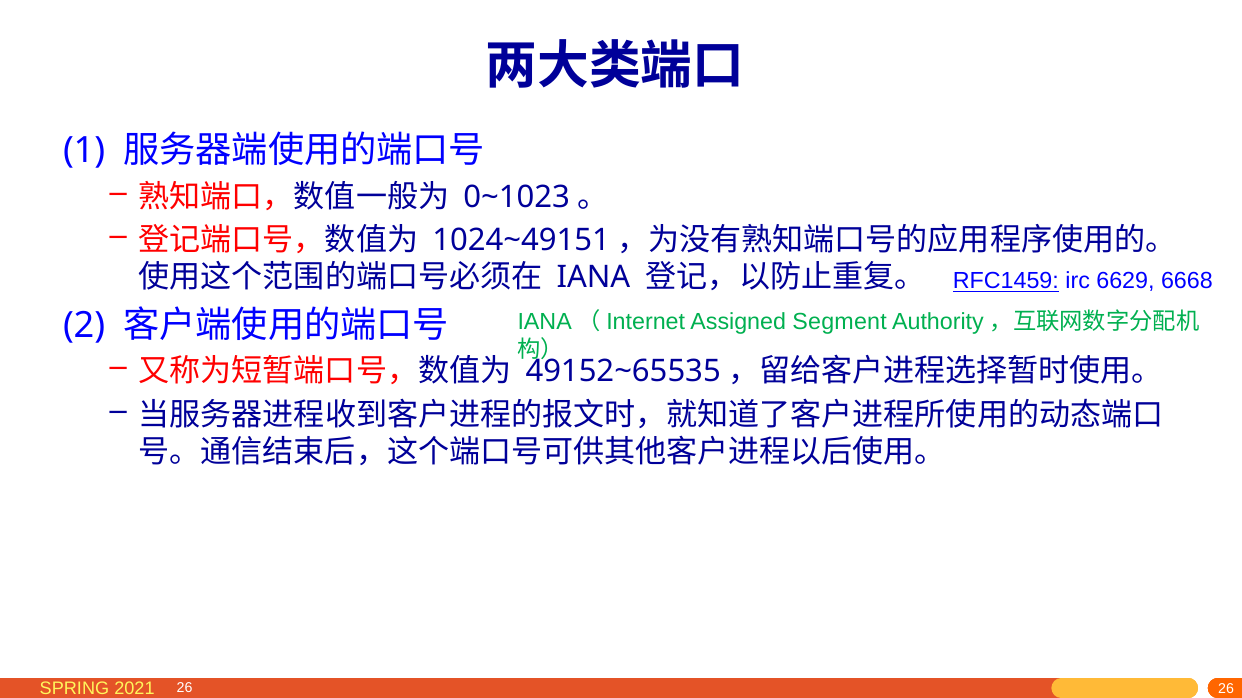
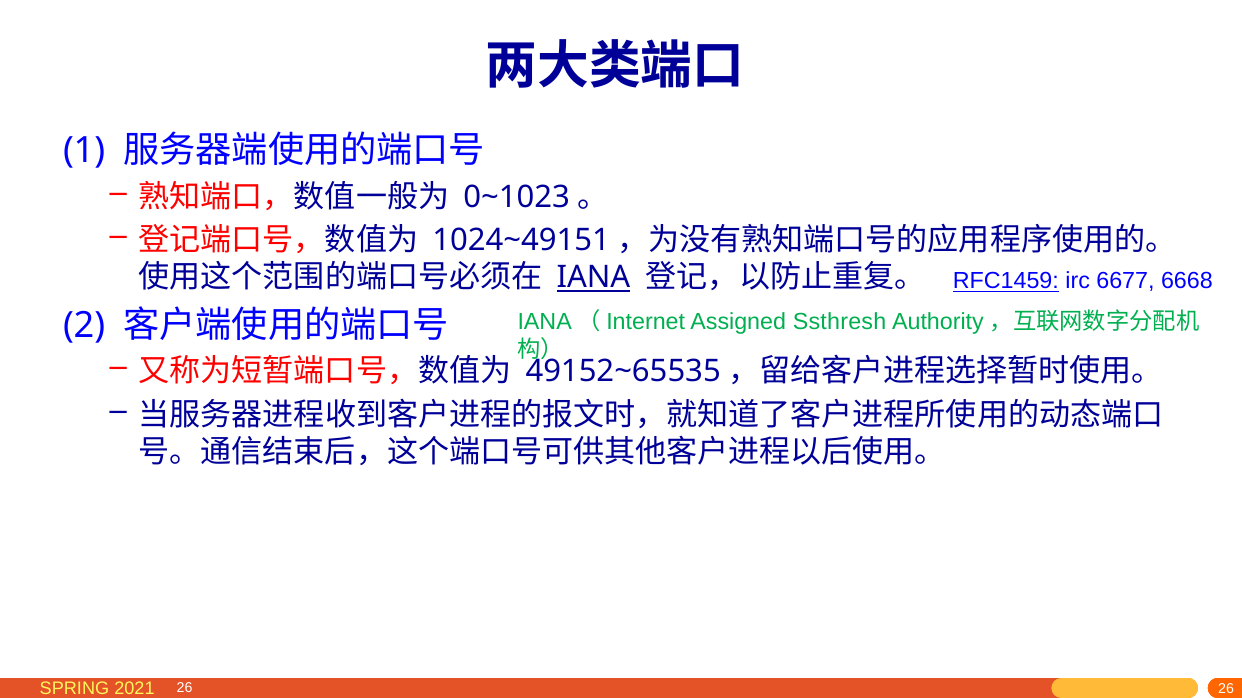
IANA underline: none -> present
6629: 6629 -> 6677
Segment: Segment -> Ssthresh
